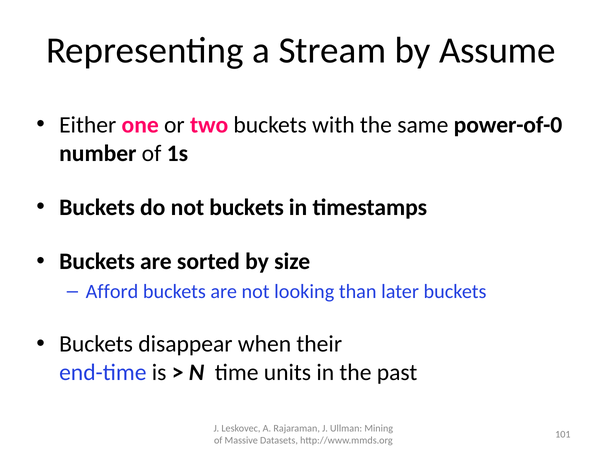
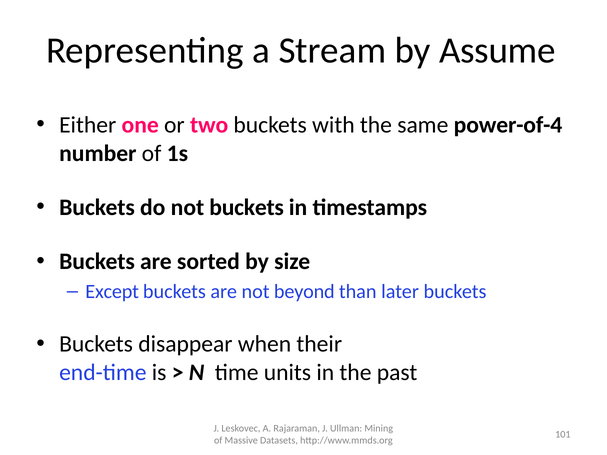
power-of-0: power-of-0 -> power-of-4
Afford: Afford -> Except
looking: looking -> beyond
